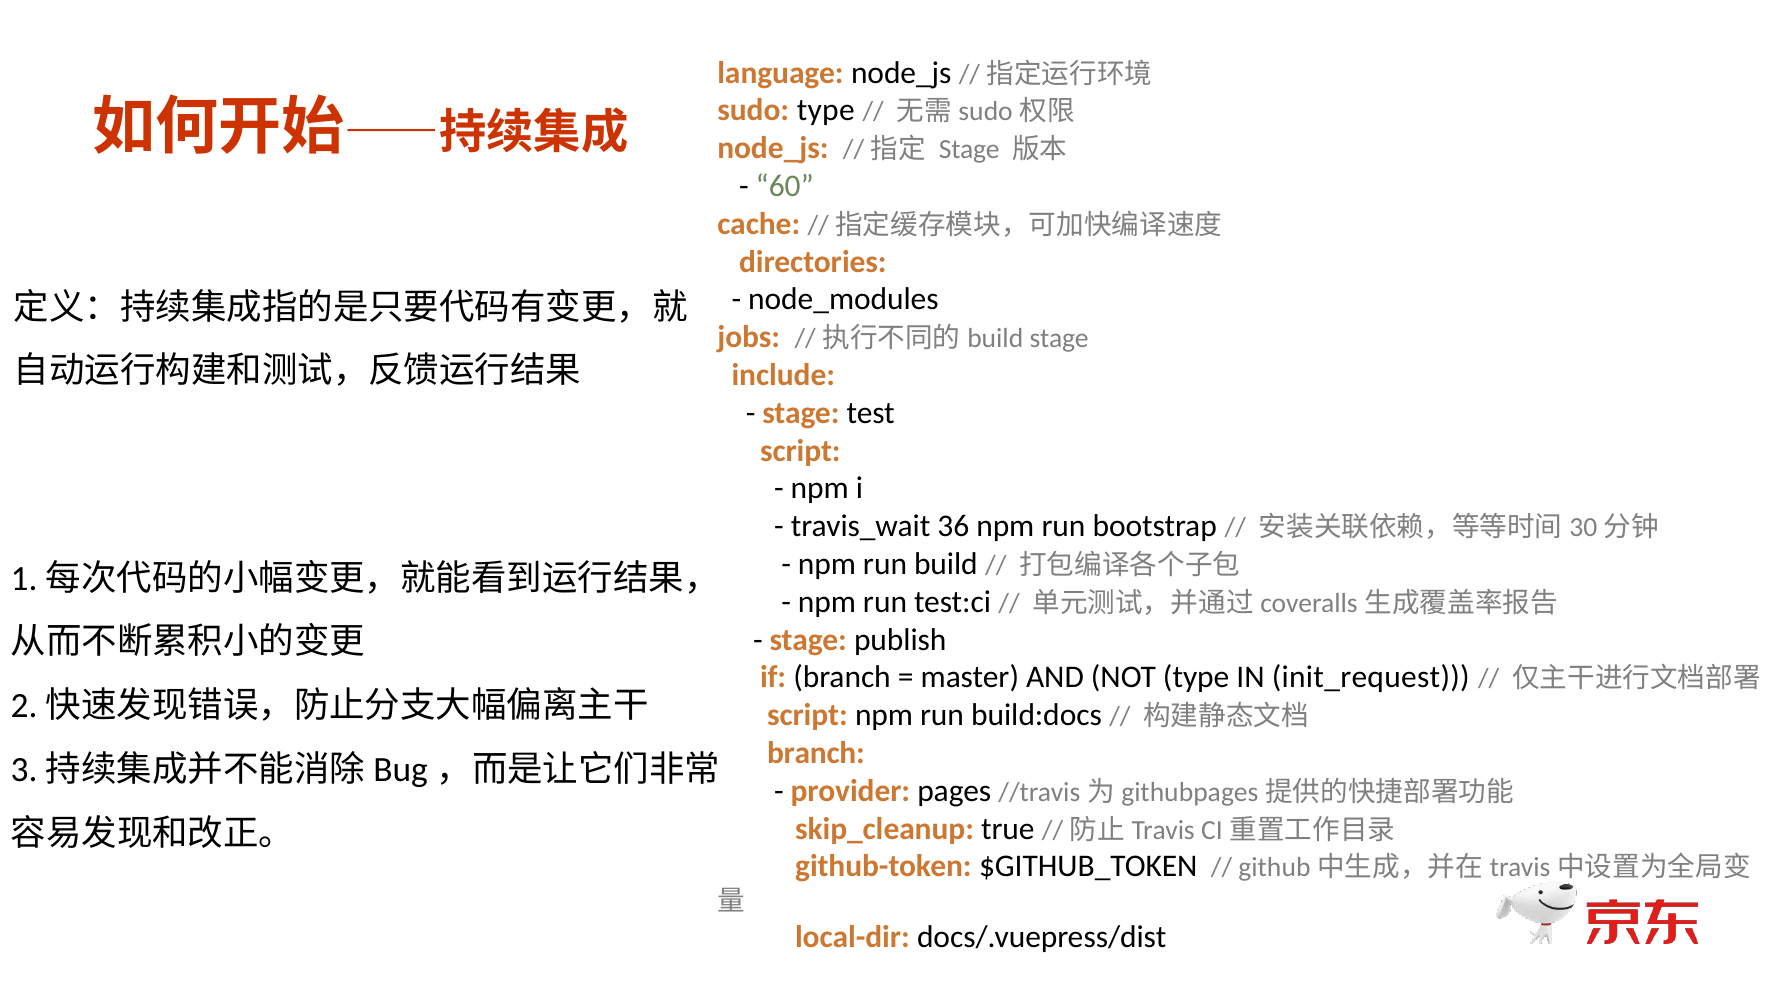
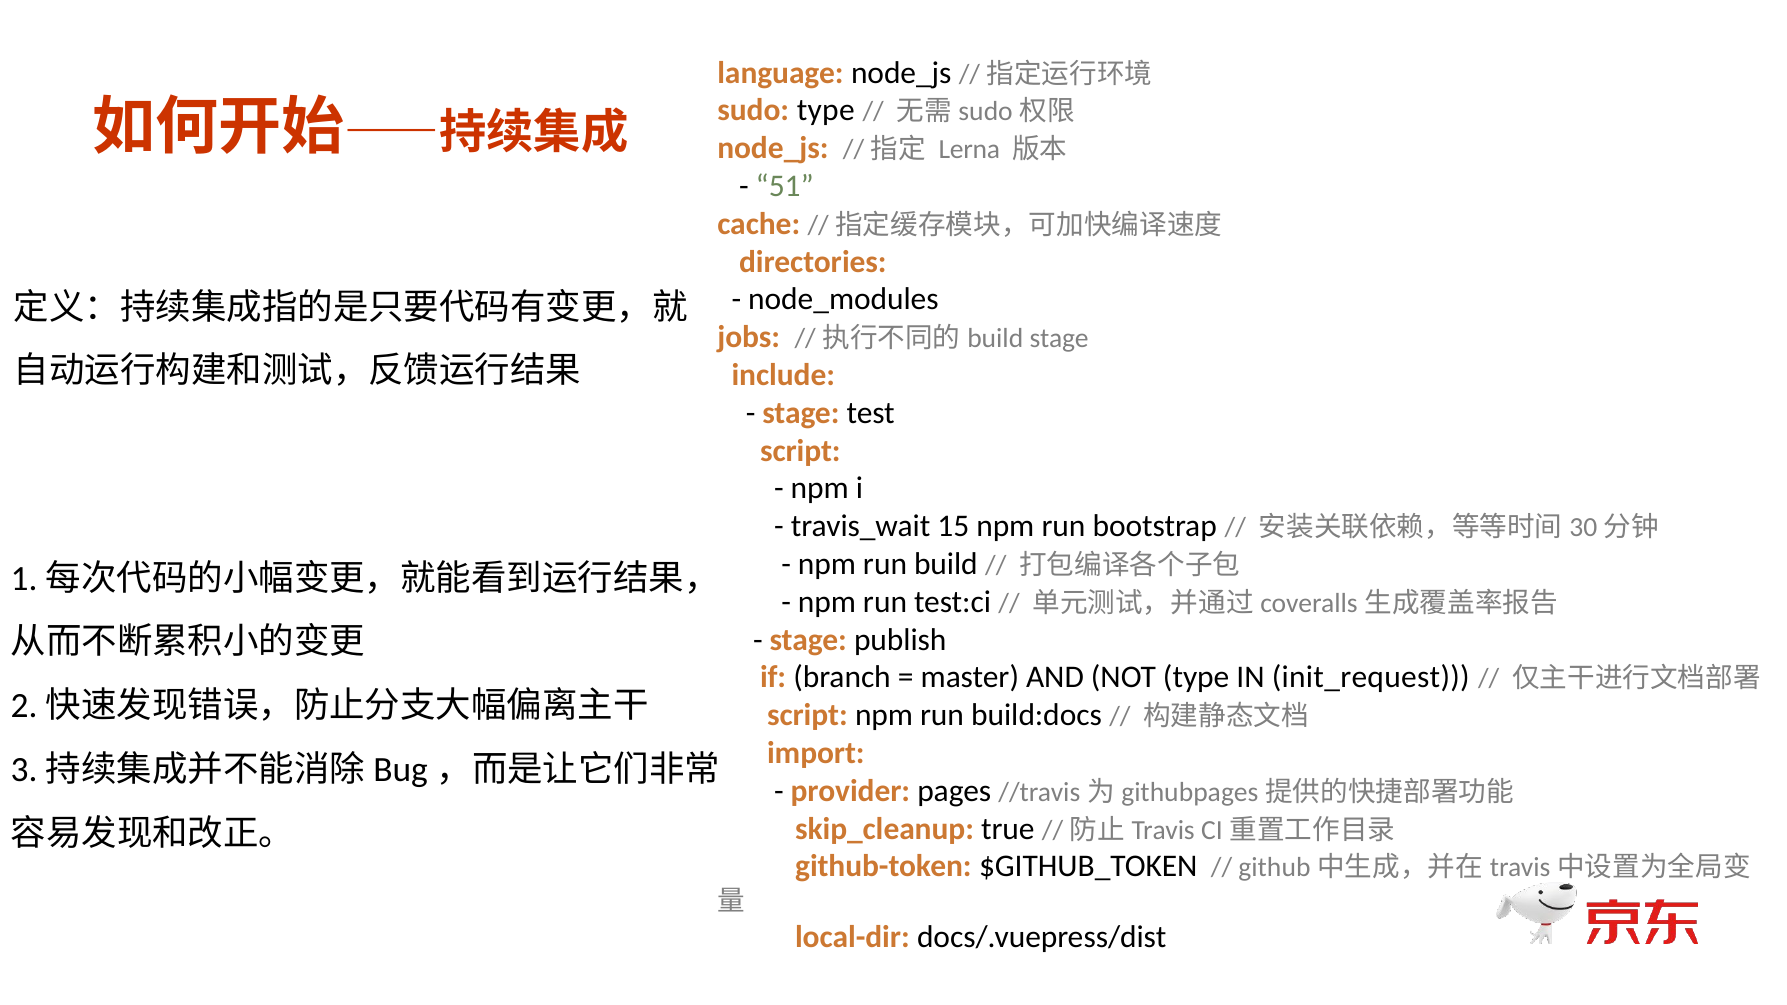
Stage at (969, 150): Stage -> Lerna
60: 60 -> 51
36: 36 -> 15
branch at (816, 753): branch -> import
